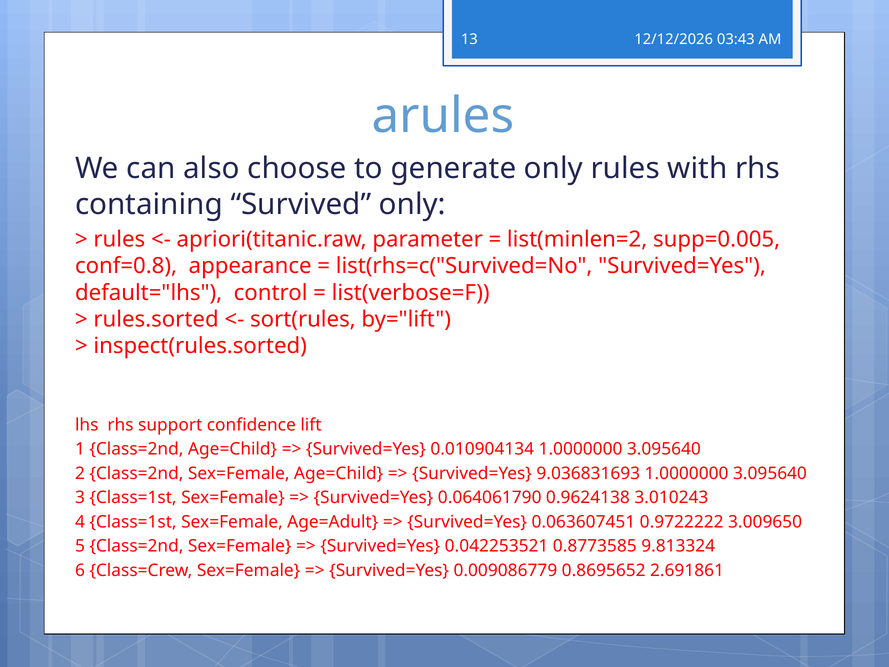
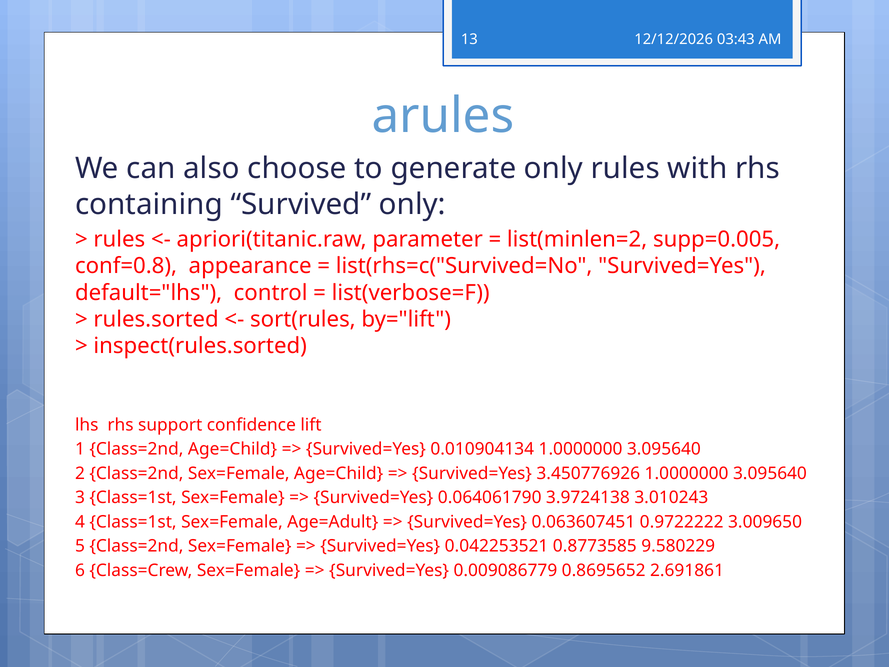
9.036831693: 9.036831693 -> 3.450776926
0.9624138: 0.9624138 -> 3.9724138
9.813324: 9.813324 -> 9.580229
